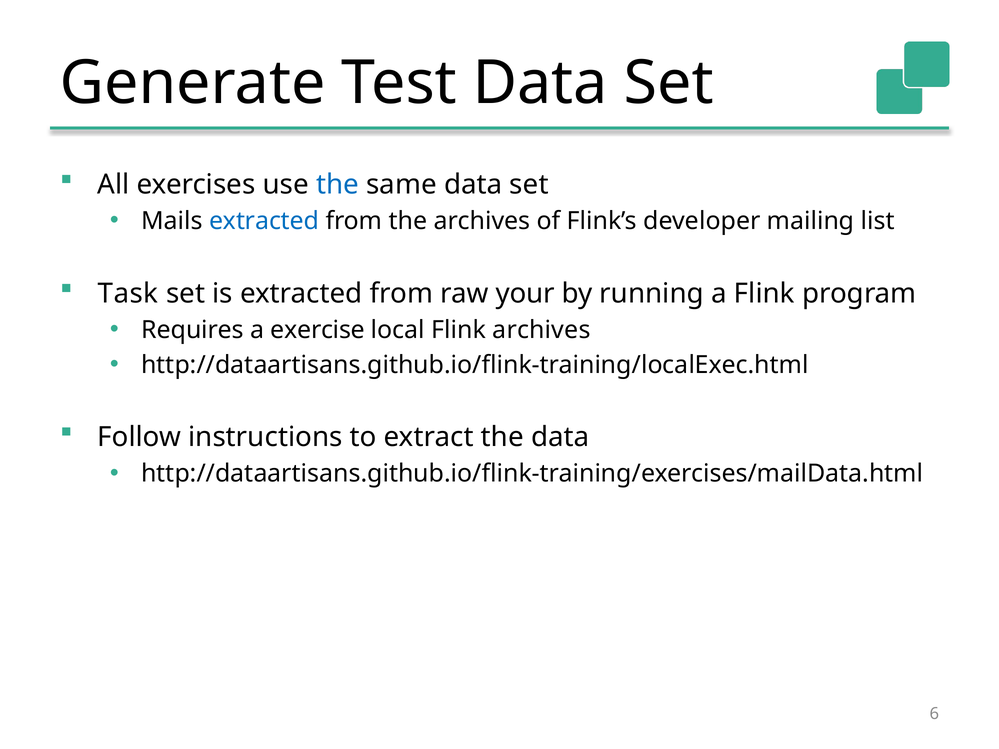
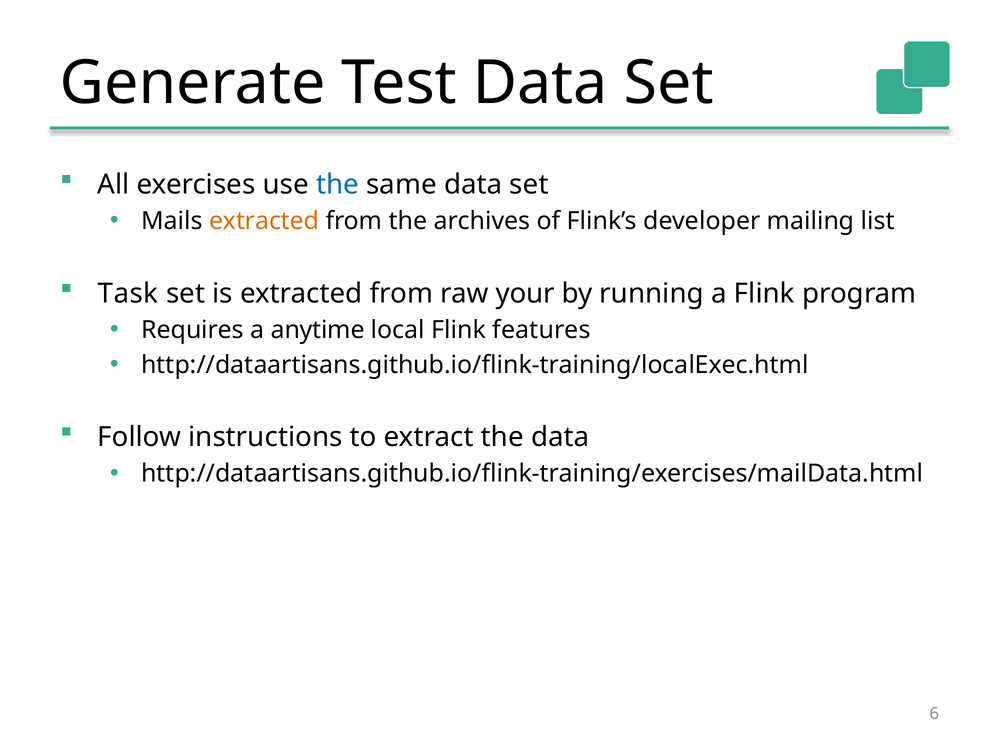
extracted at (264, 221) colour: blue -> orange
exercise: exercise -> anytime
Flink archives: archives -> features
